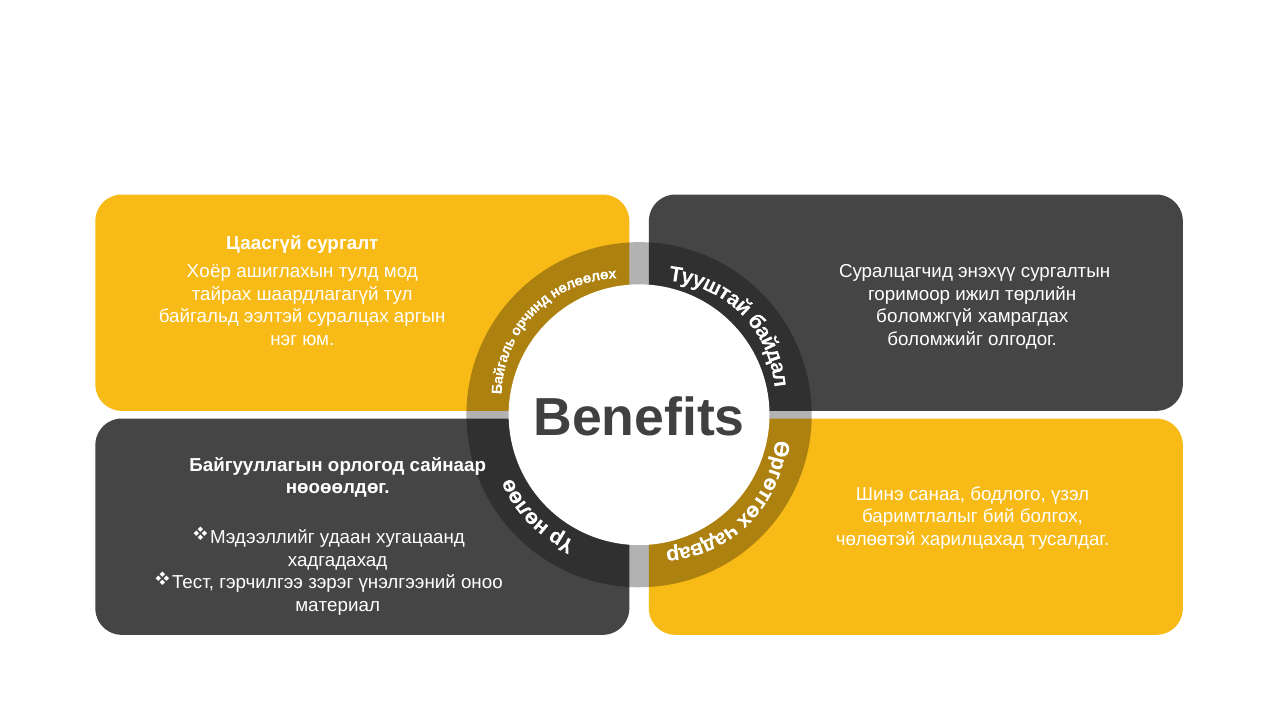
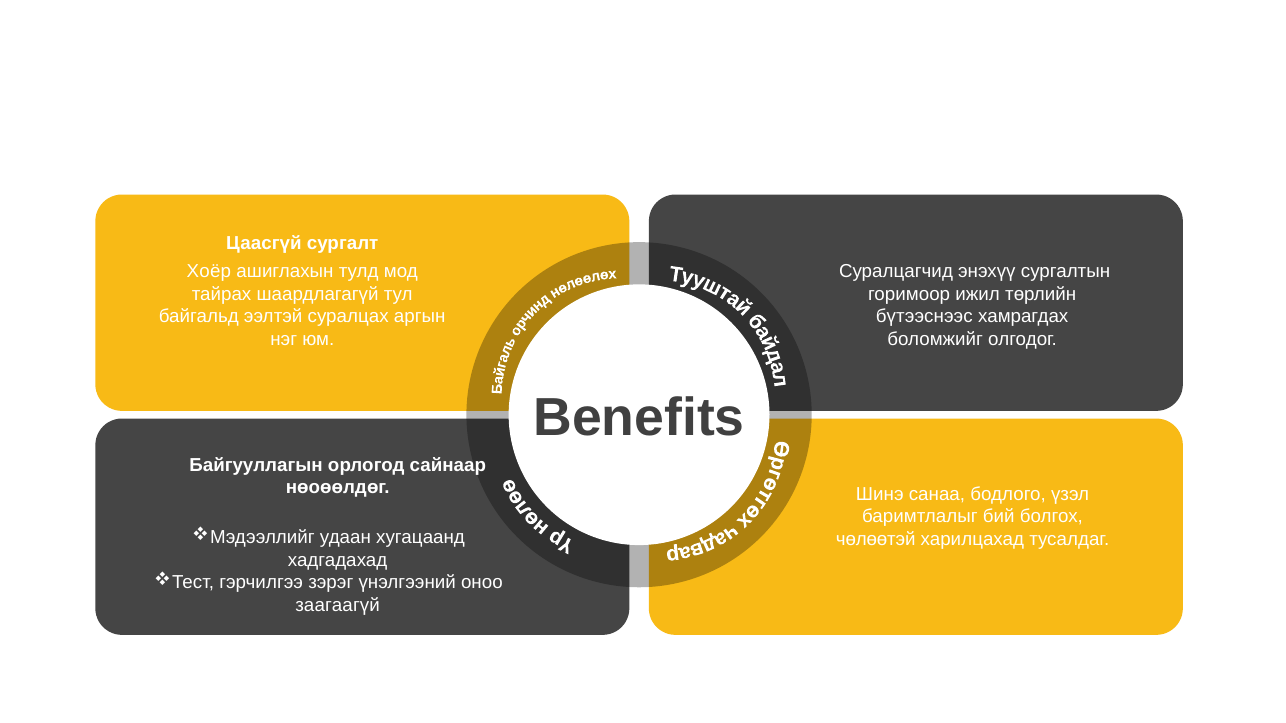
боломжгүй: боломжгүй -> бүтээснээс
материал: материал -> заагаагүй
